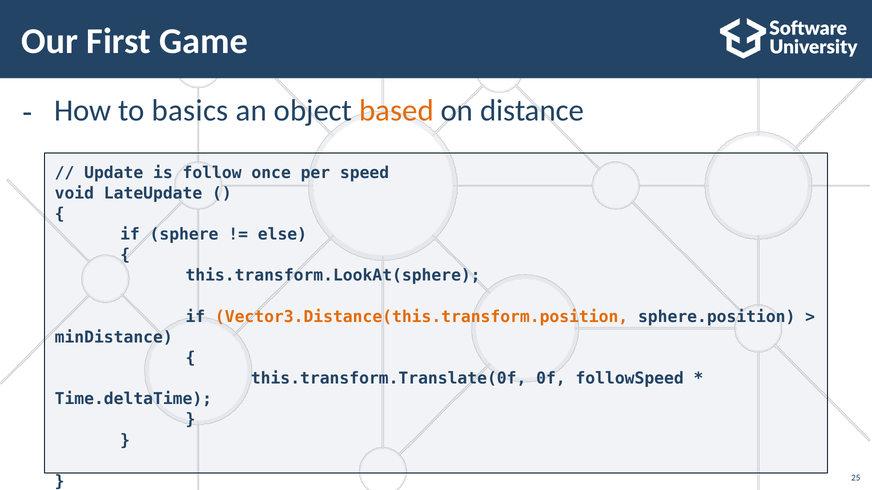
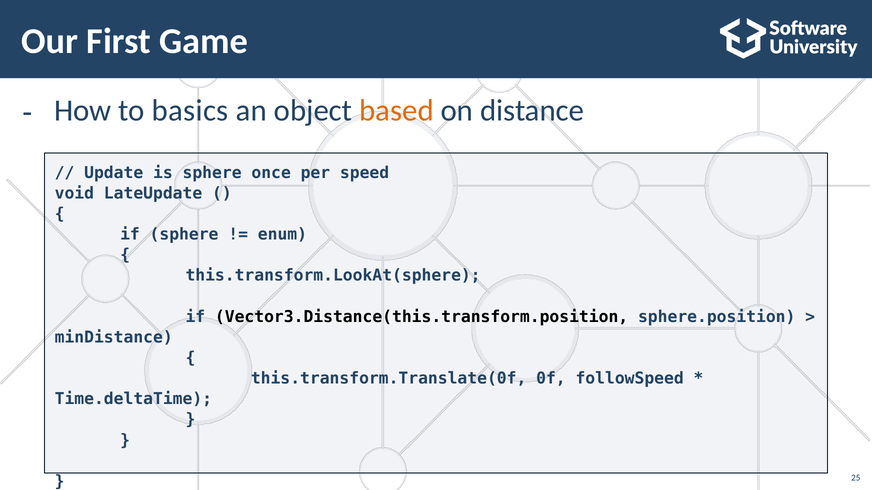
is follow: follow -> sphere
else: else -> enum
Vector3.Distance(this.transform.position colour: orange -> black
